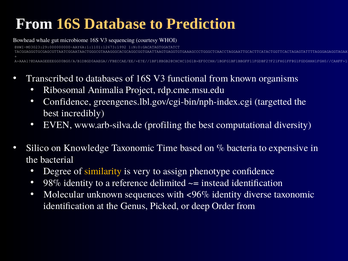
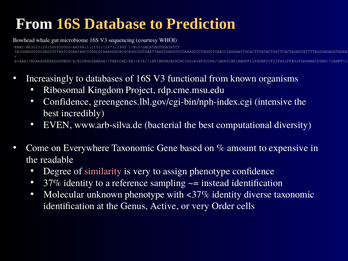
Transcribed: Transcribed -> Increasingly
Animalia: Animalia -> Kingdom
targetted: targetted -> intensive
profiling: profiling -> bacterial
Silico: Silico -> Come
Knowledge: Knowledge -> Everywhere
Time: Time -> Gene
bacteria: bacteria -> amount
bacterial: bacterial -> readable
similarity colour: yellow -> pink
98%: 98% -> 37%
delimited: delimited -> sampling
unknown sequences: sequences -> phenotype
<96%: <96% -> <37%
Picked: Picked -> Active
or deep: deep -> very
Order from: from -> cells
